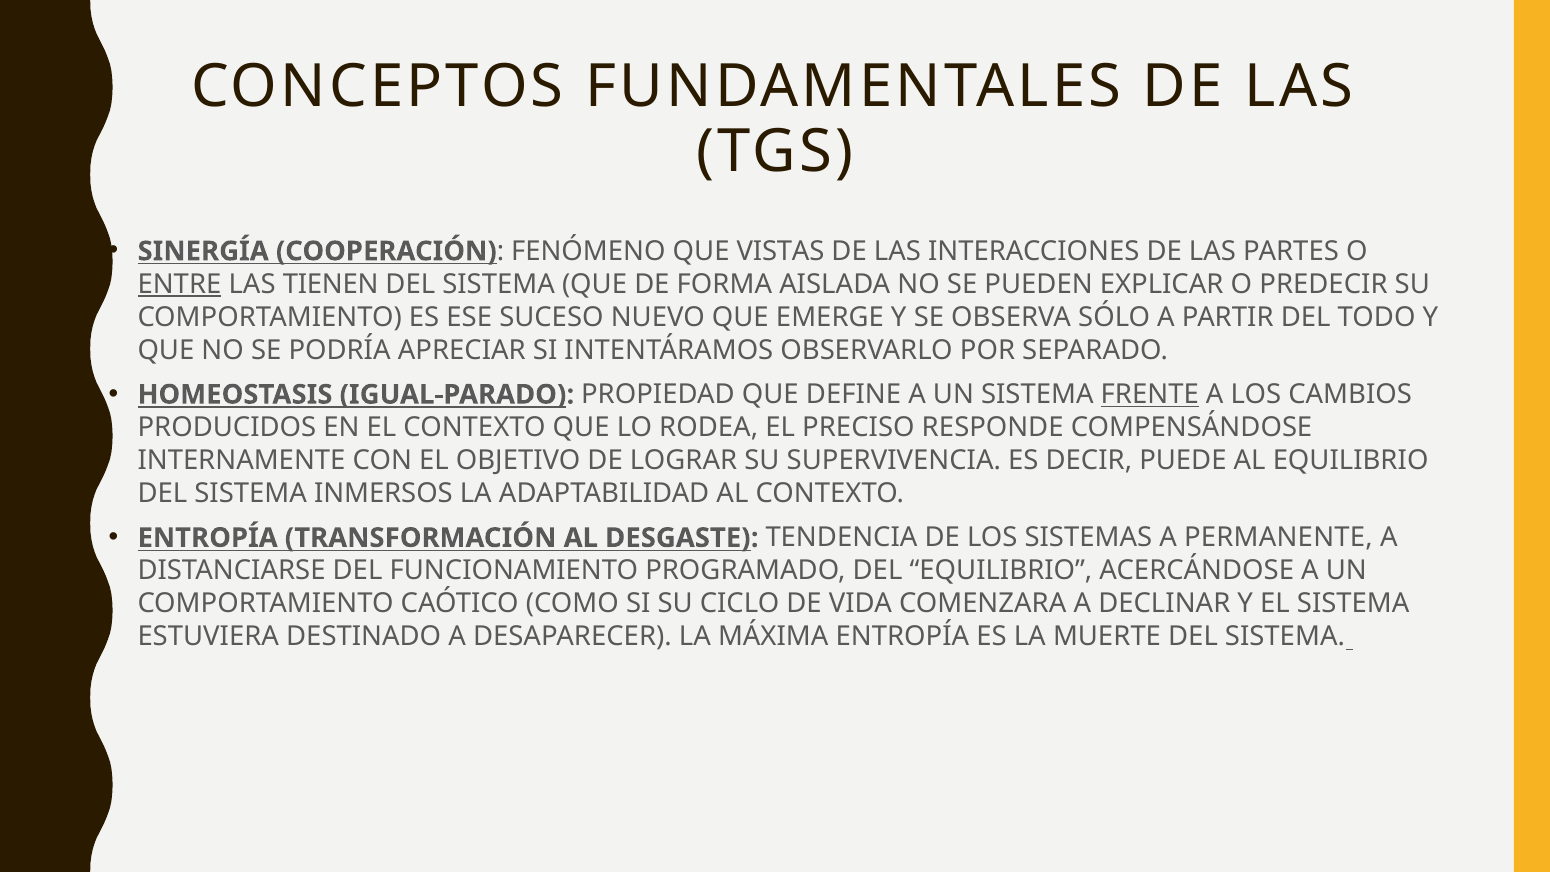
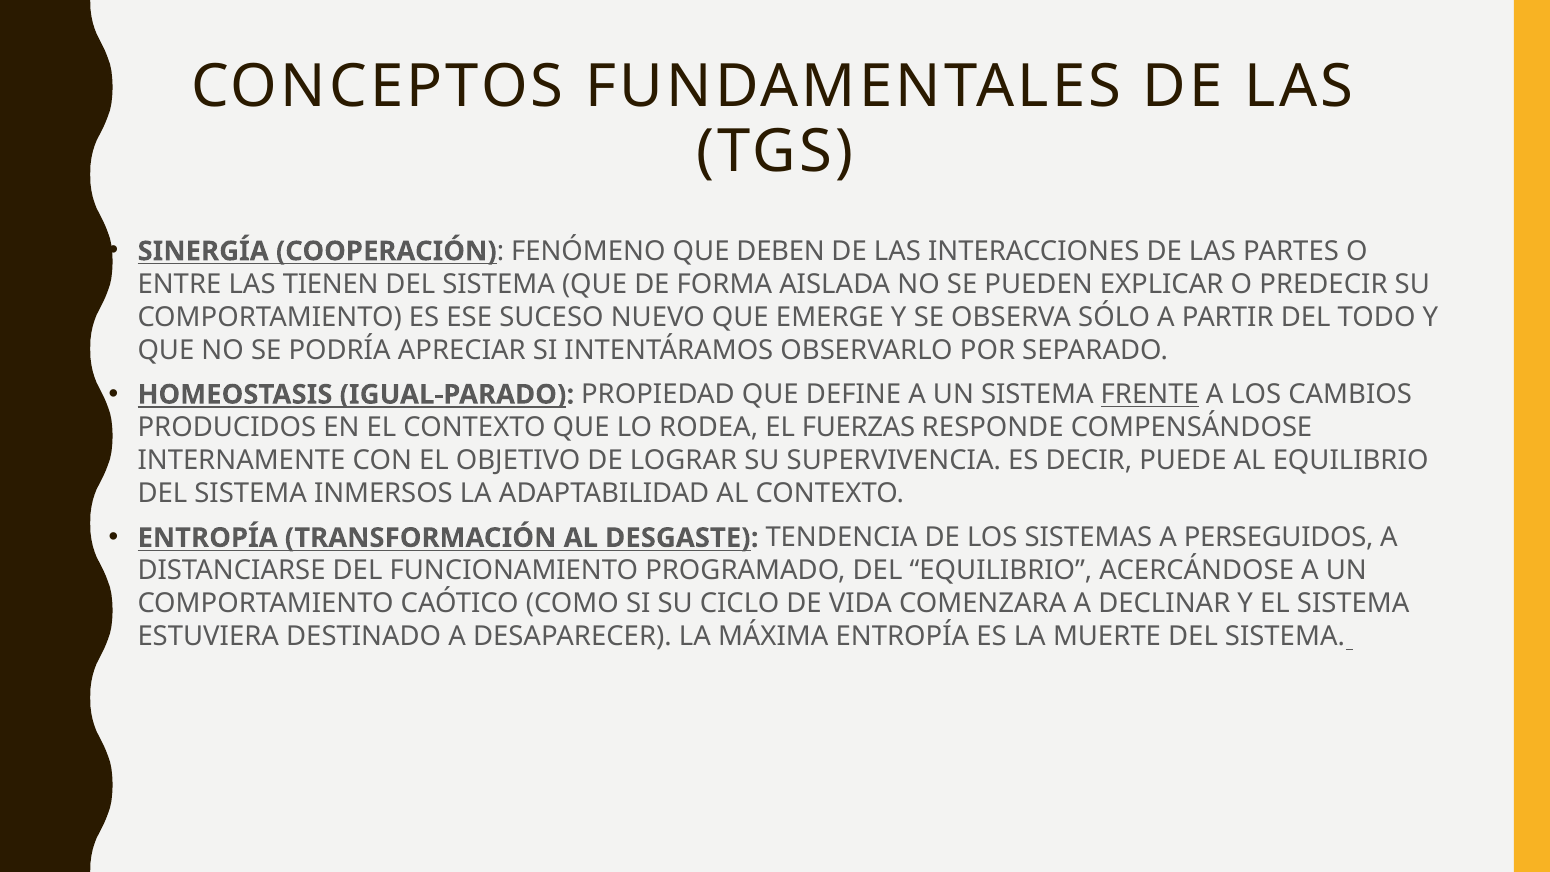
VISTAS: VISTAS -> DEBEN
ENTRE underline: present -> none
PRECISO: PRECISO -> FUERZAS
PERMANENTE: PERMANENTE -> PERSEGUIDOS
